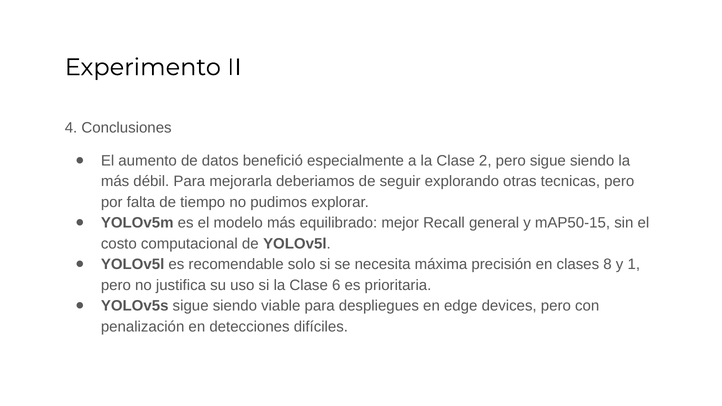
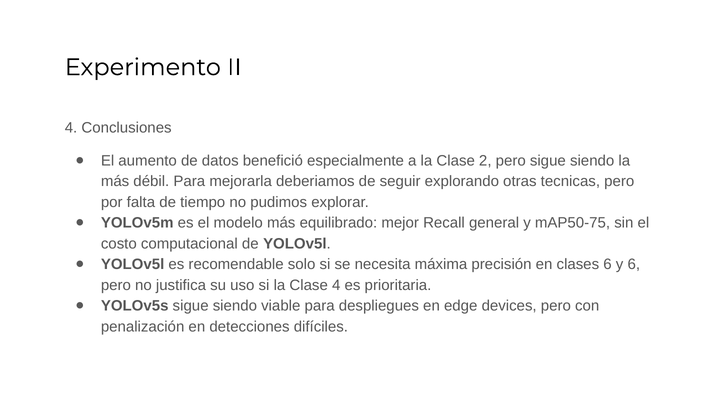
mAP50-15: mAP50-15 -> mAP50-75
clases 8: 8 -> 6
y 1: 1 -> 6
Clase 6: 6 -> 4
